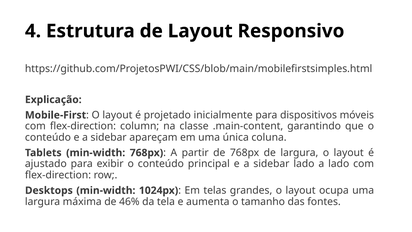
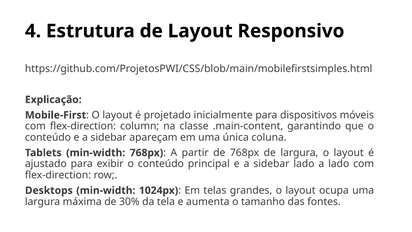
46%: 46% -> 30%
